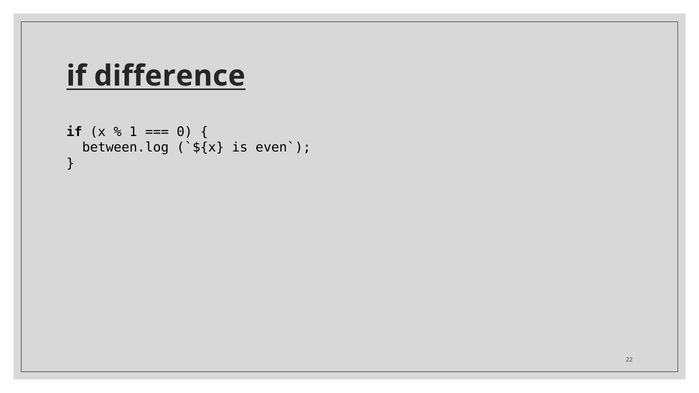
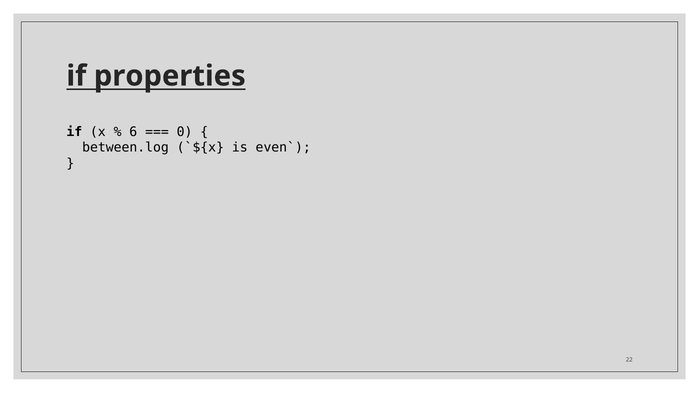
difference: difference -> properties
1: 1 -> 6
